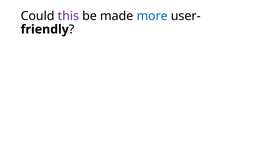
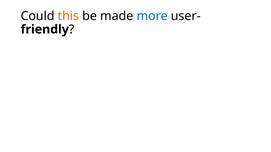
this colour: purple -> orange
